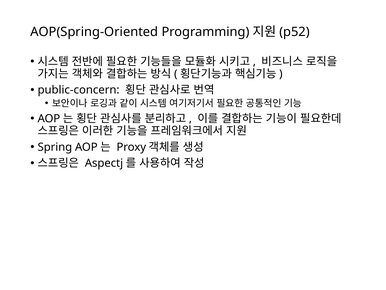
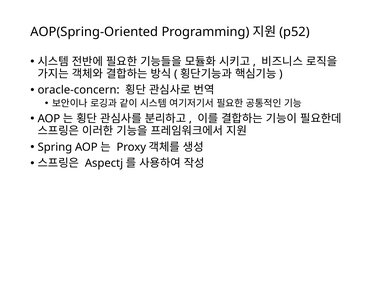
public-concern: public-concern -> oracle-concern
